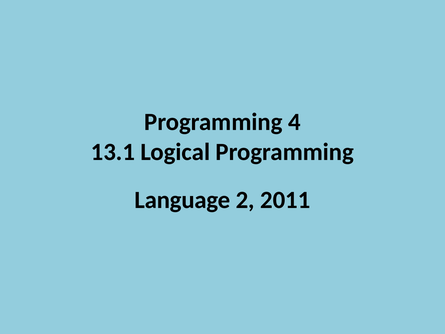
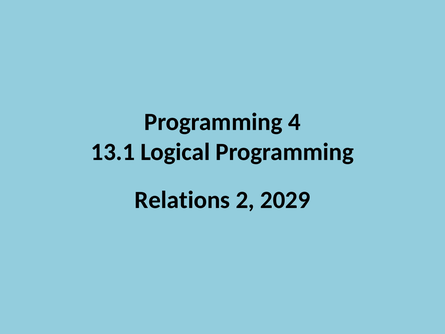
Language: Language -> Relations
2011: 2011 -> 2029
